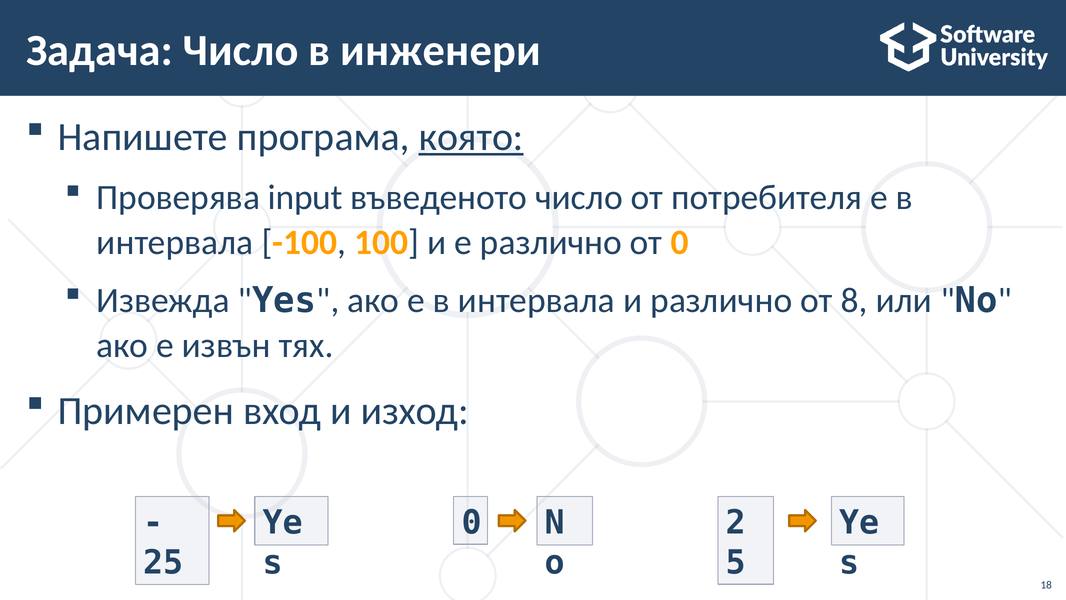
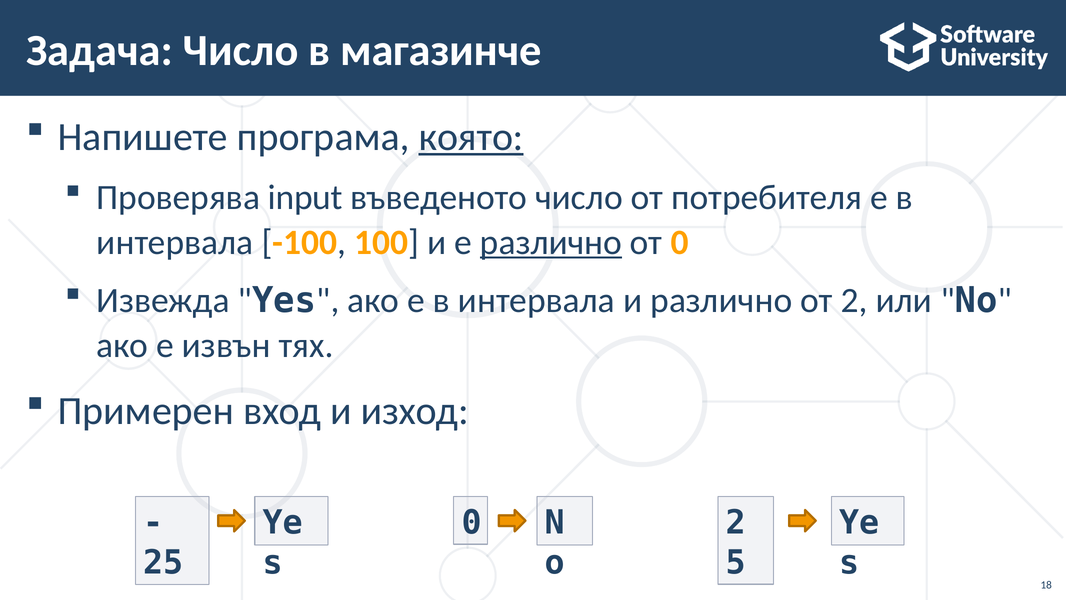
инженери: инженери -> магазинче
различно at (551, 242) underline: none -> present
от 8: 8 -> 2
